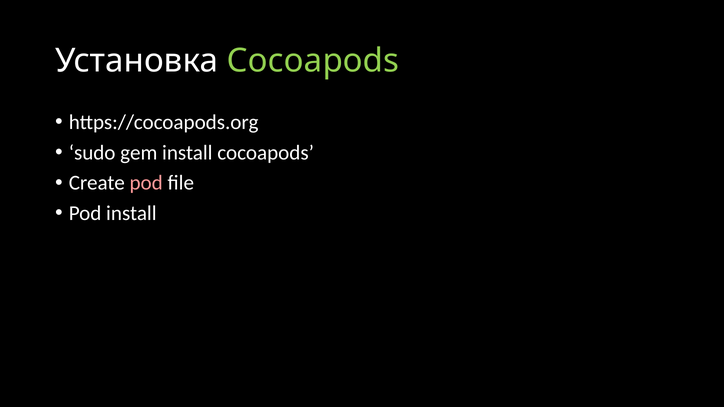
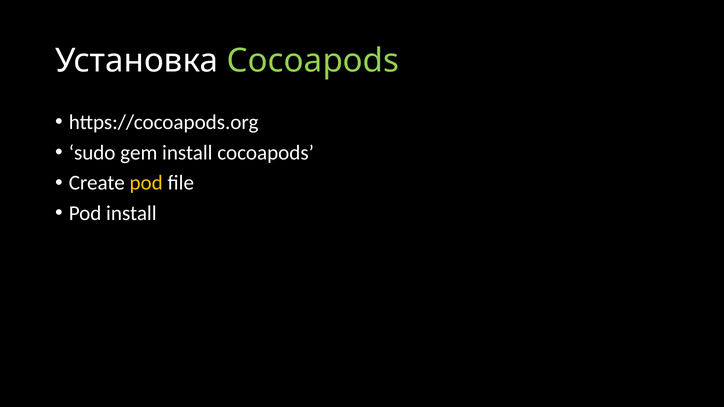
pod at (146, 183) colour: pink -> yellow
